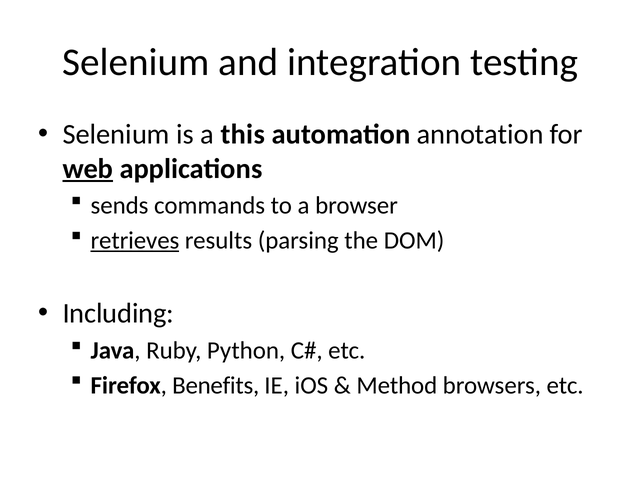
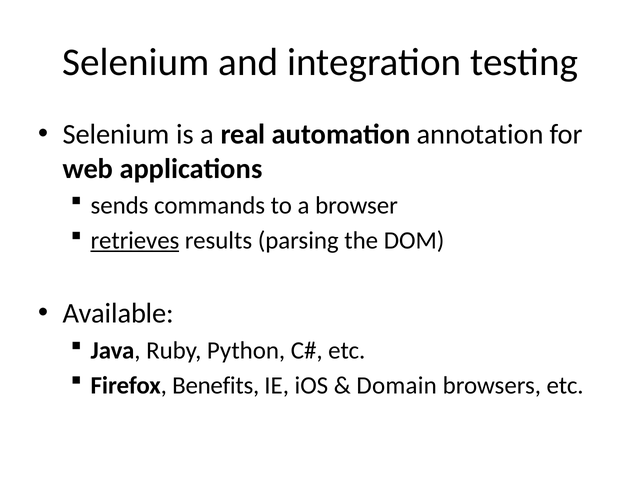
this: this -> real
web underline: present -> none
Including: Including -> Available
Method: Method -> Domain
